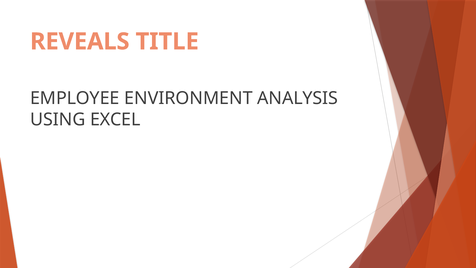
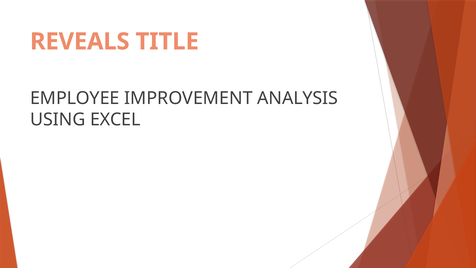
ENVIRONMENT: ENVIRONMENT -> IMPROVEMENT
